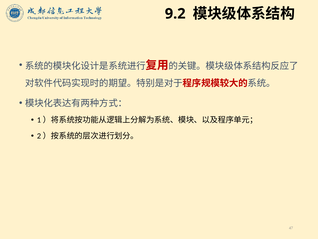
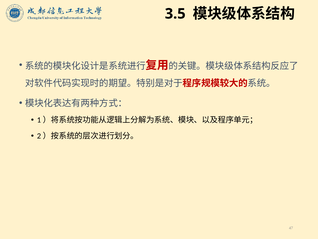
9.2: 9.2 -> 3.5
